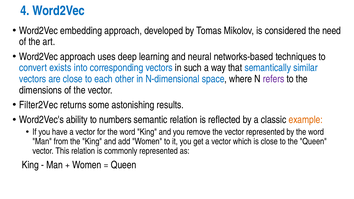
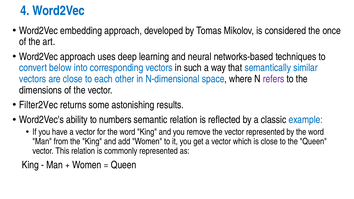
need: need -> once
exists: exists -> below
example colour: orange -> blue
